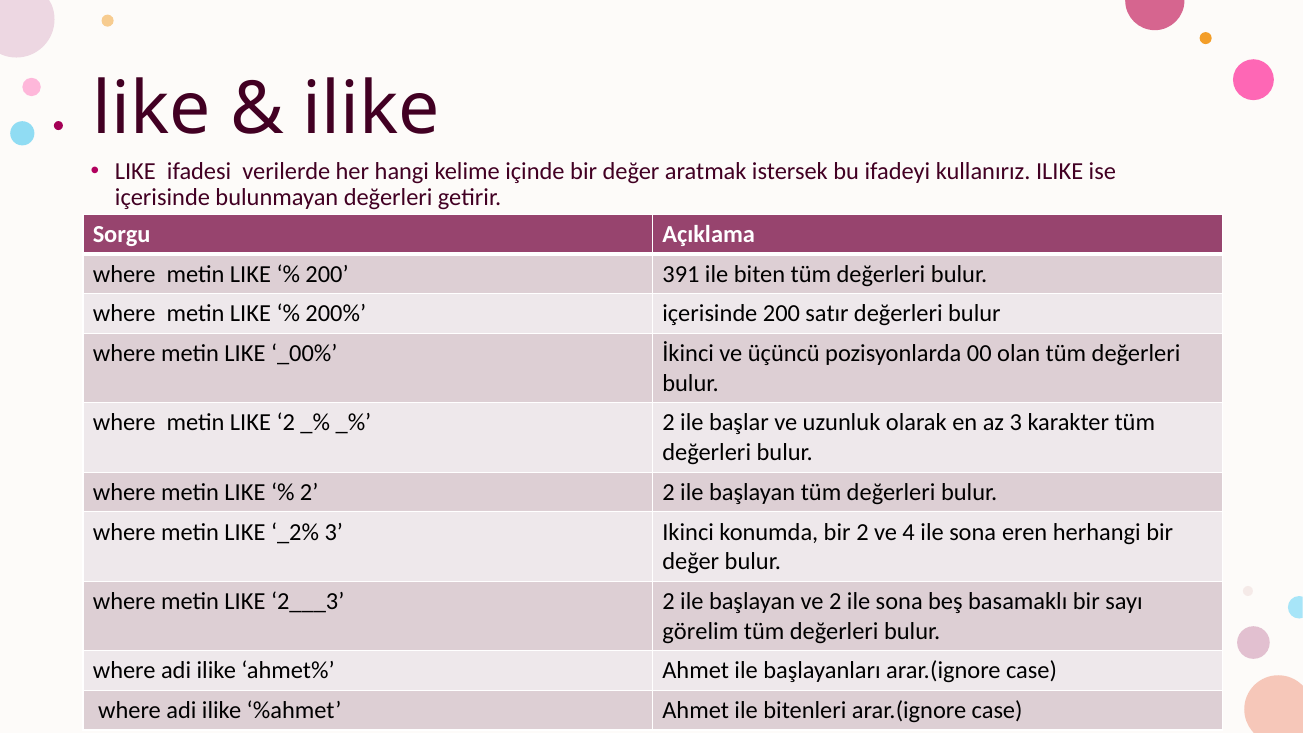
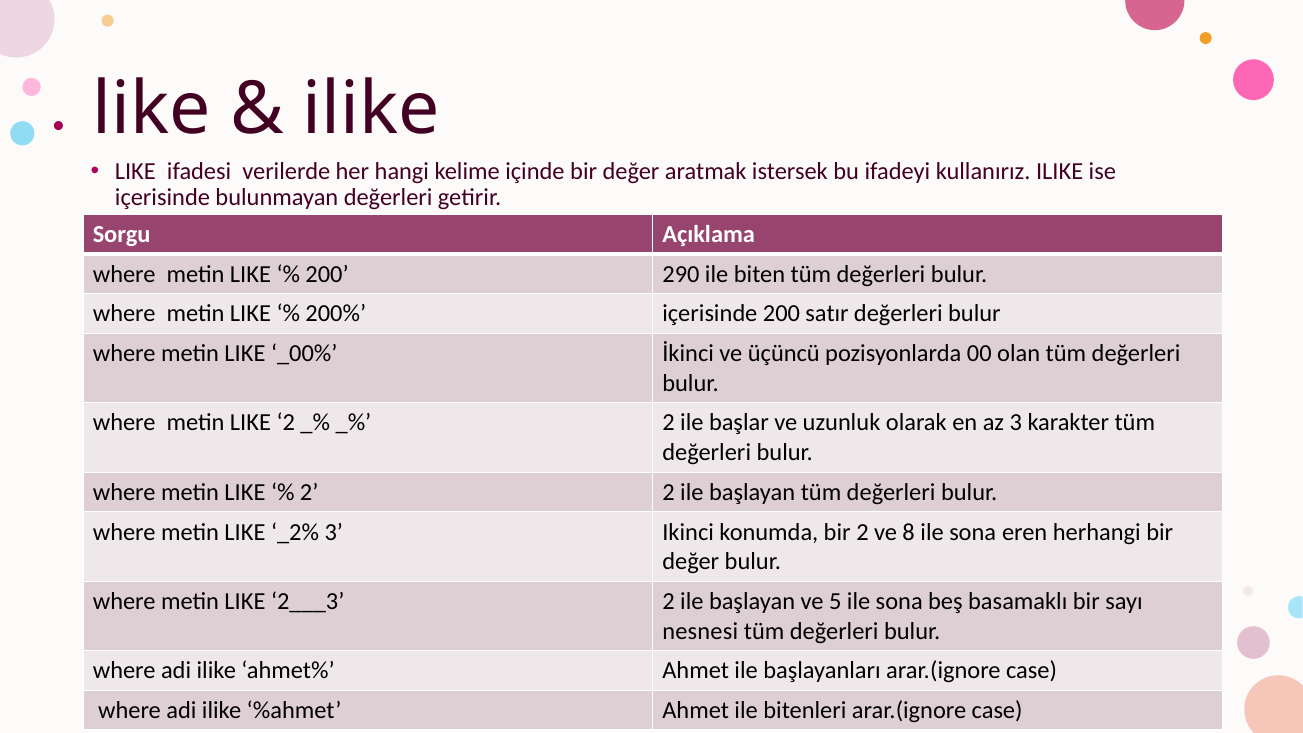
391: 391 -> 290
4: 4 -> 8
ve 2: 2 -> 5
görelim: görelim -> nesnesi
